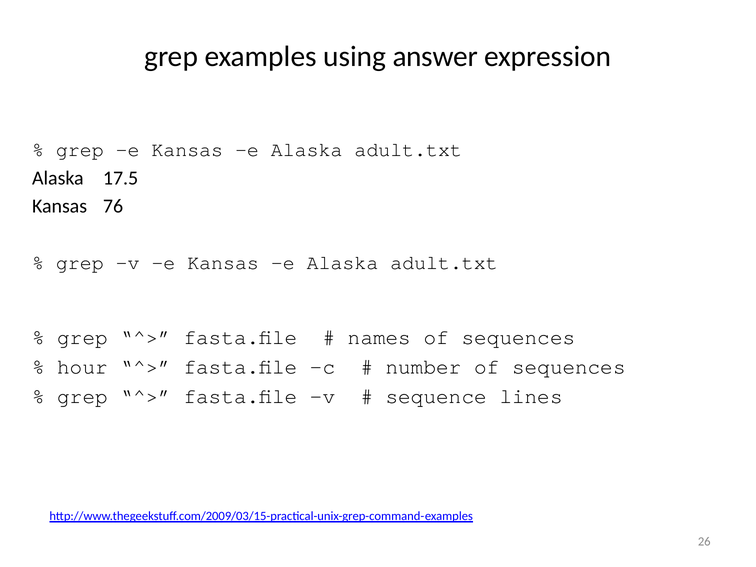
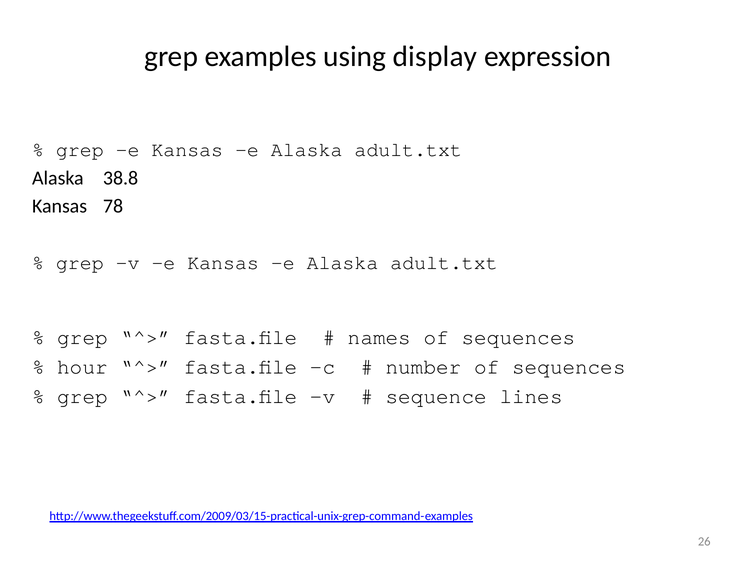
answer: answer -> display
17.5: 17.5 -> 38.8
76: 76 -> 78
